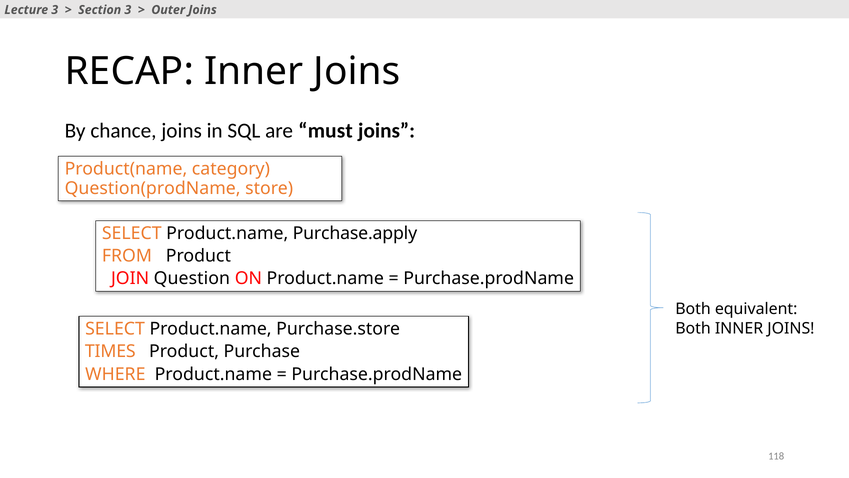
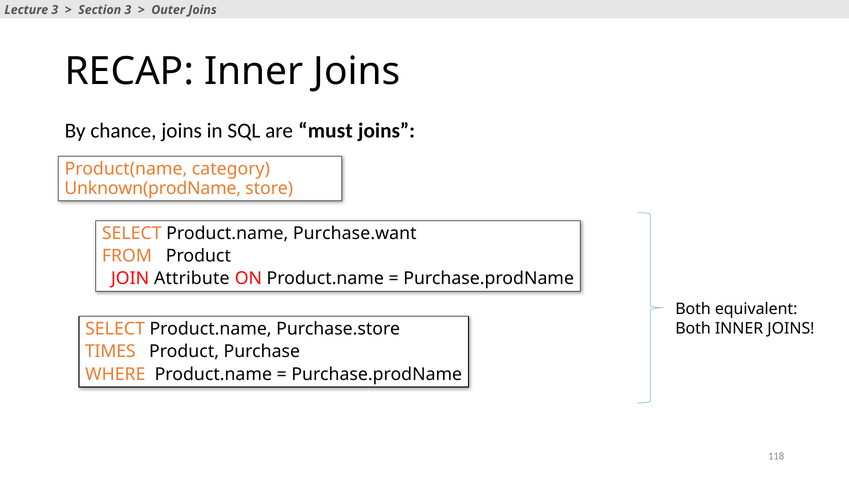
Question(prodName: Question(prodName -> Unknown(prodName
Purchase.apply: Purchase.apply -> Purchase.want
Question: Question -> Attribute
